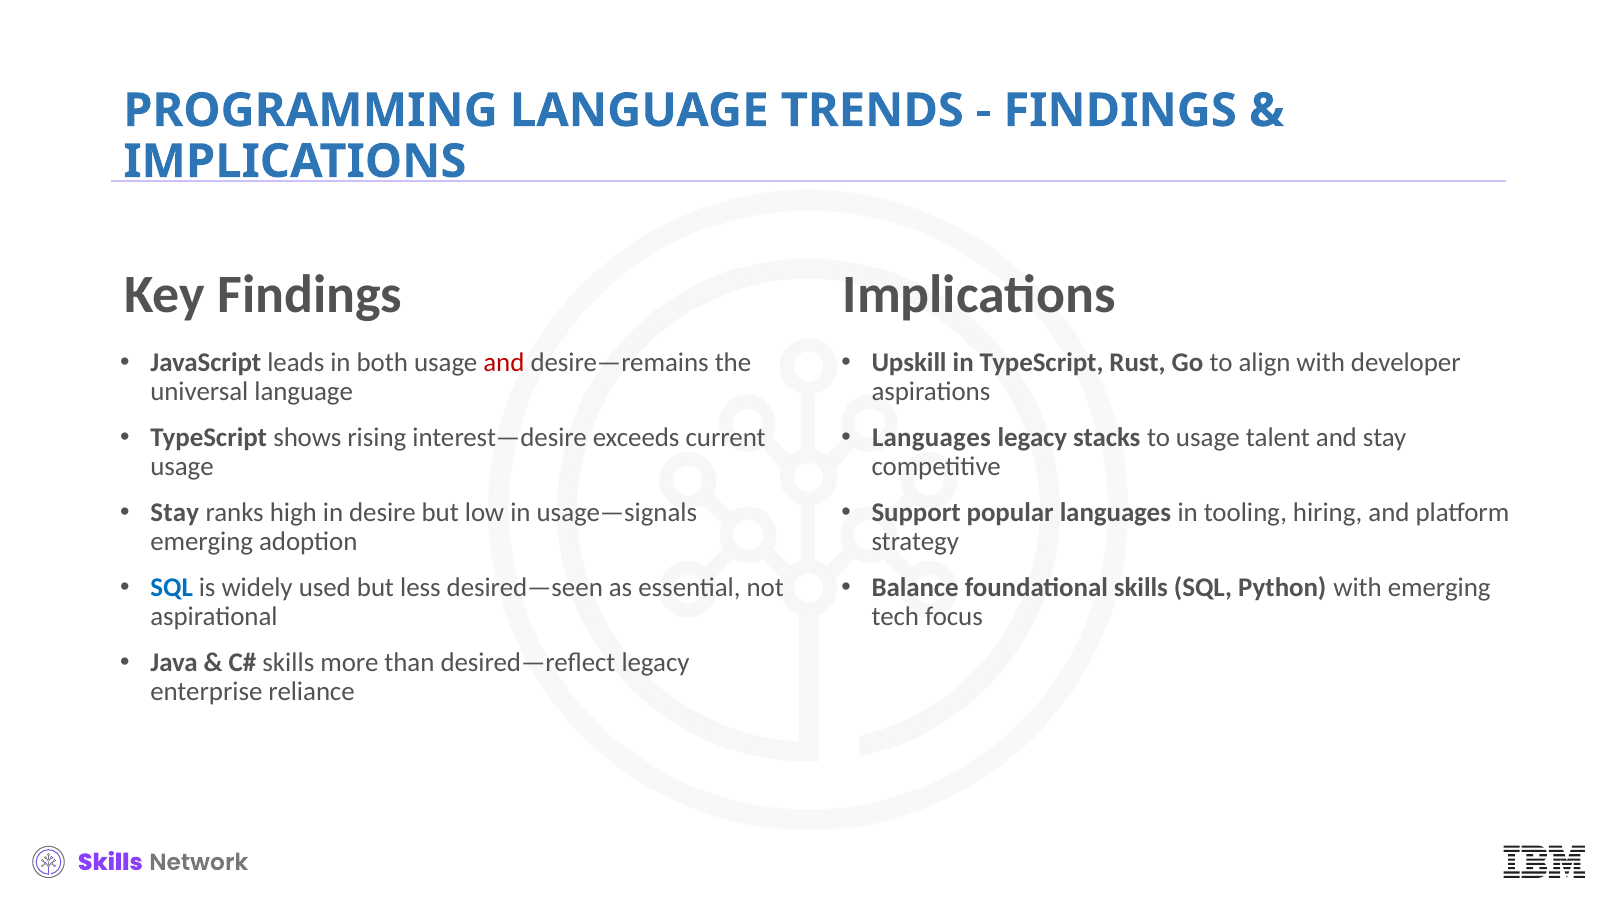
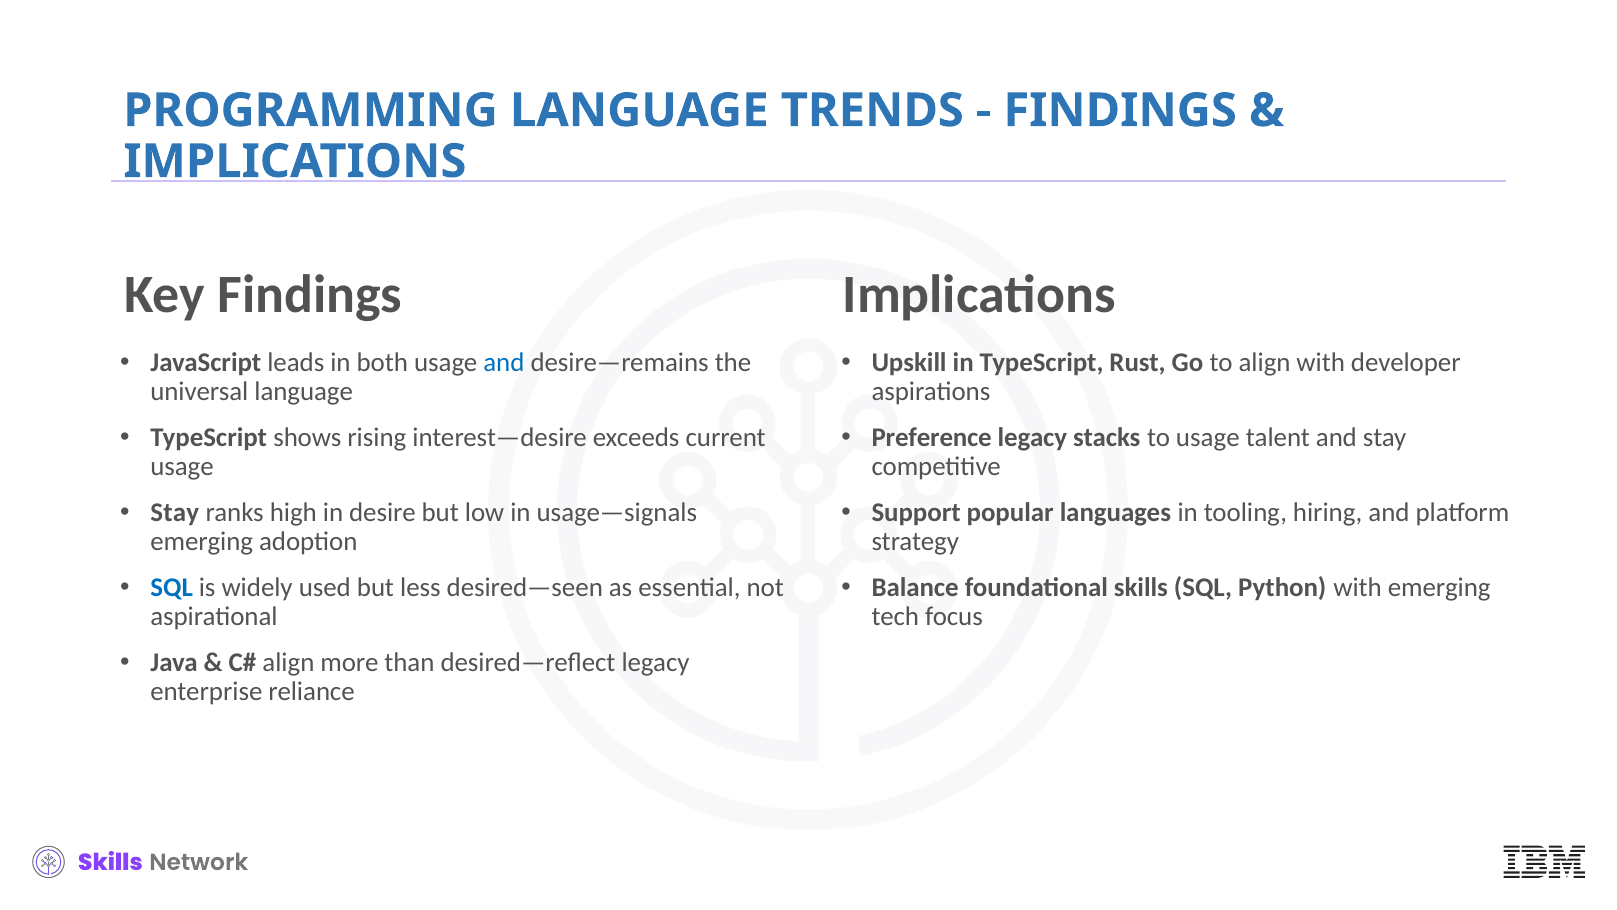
and at (504, 363) colour: red -> blue
Languages at (931, 437): Languages -> Preference
skills at (288, 662): skills -> align
